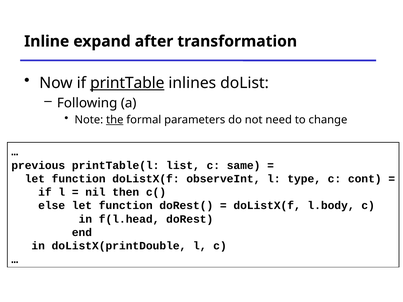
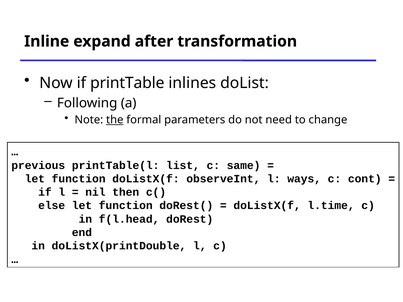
printTable underline: present -> none
type: type -> ways
l.body: l.body -> l.time
